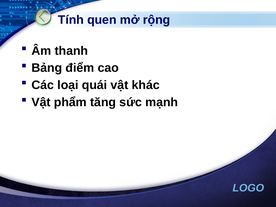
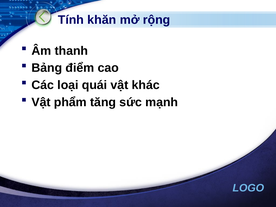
quen: quen -> khăn
